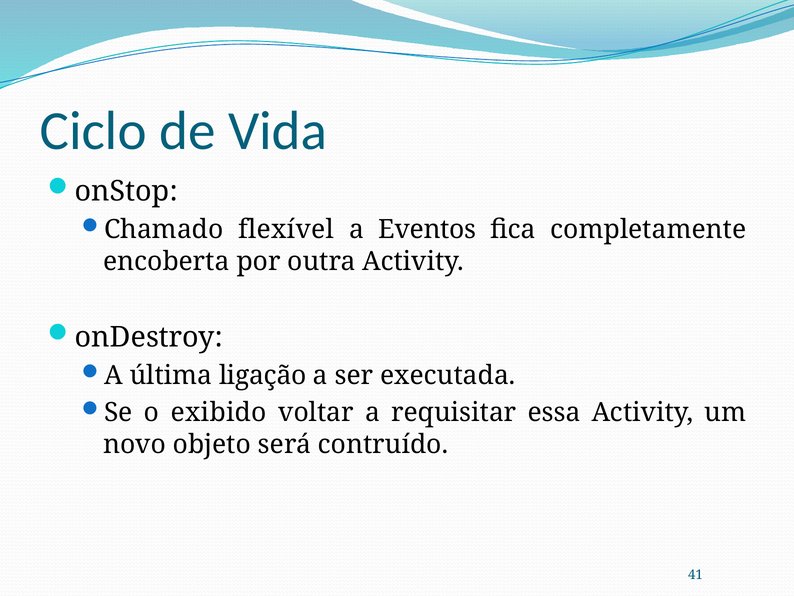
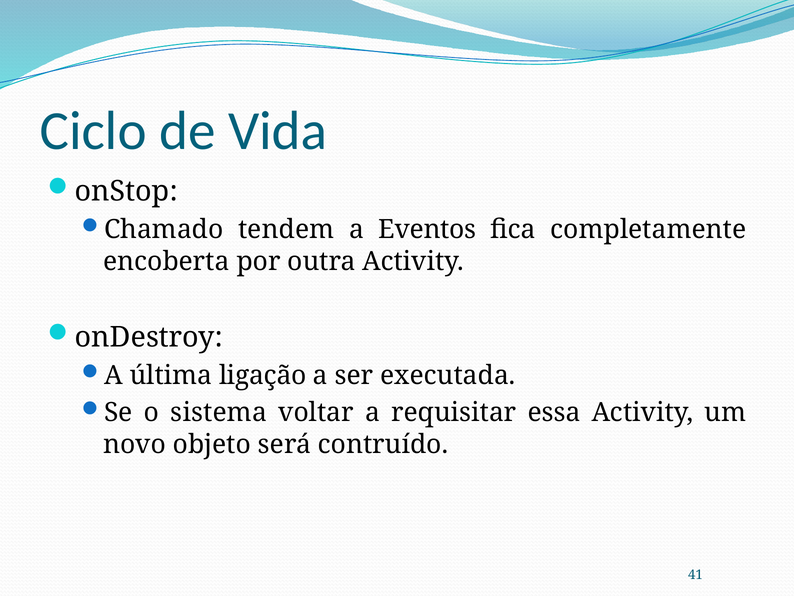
flexível: flexível -> tendem
exibido: exibido -> sistema
